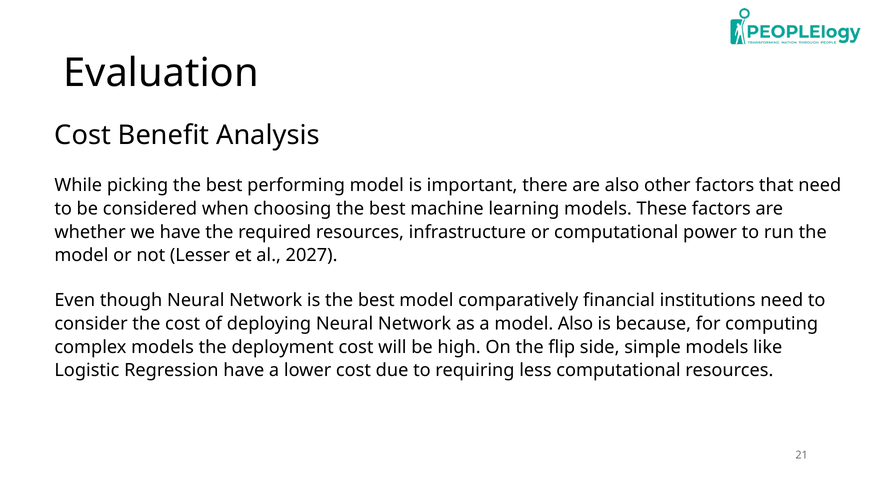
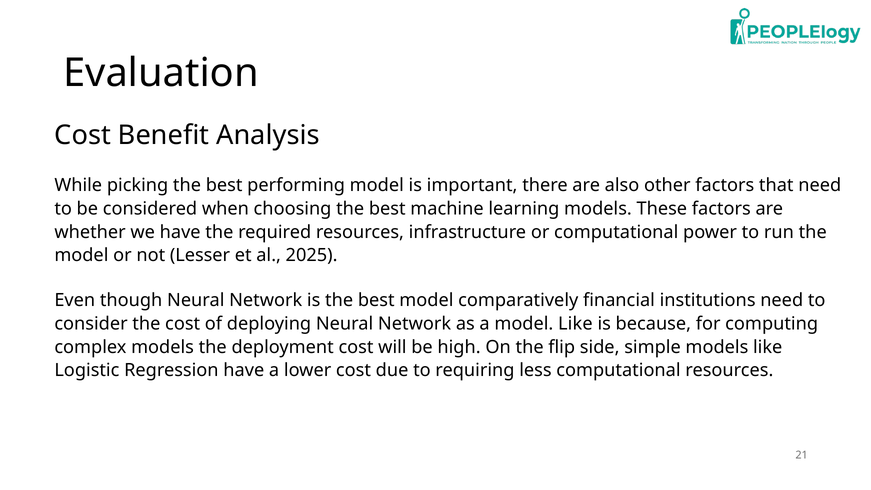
2027: 2027 -> 2025
model Also: Also -> Like
